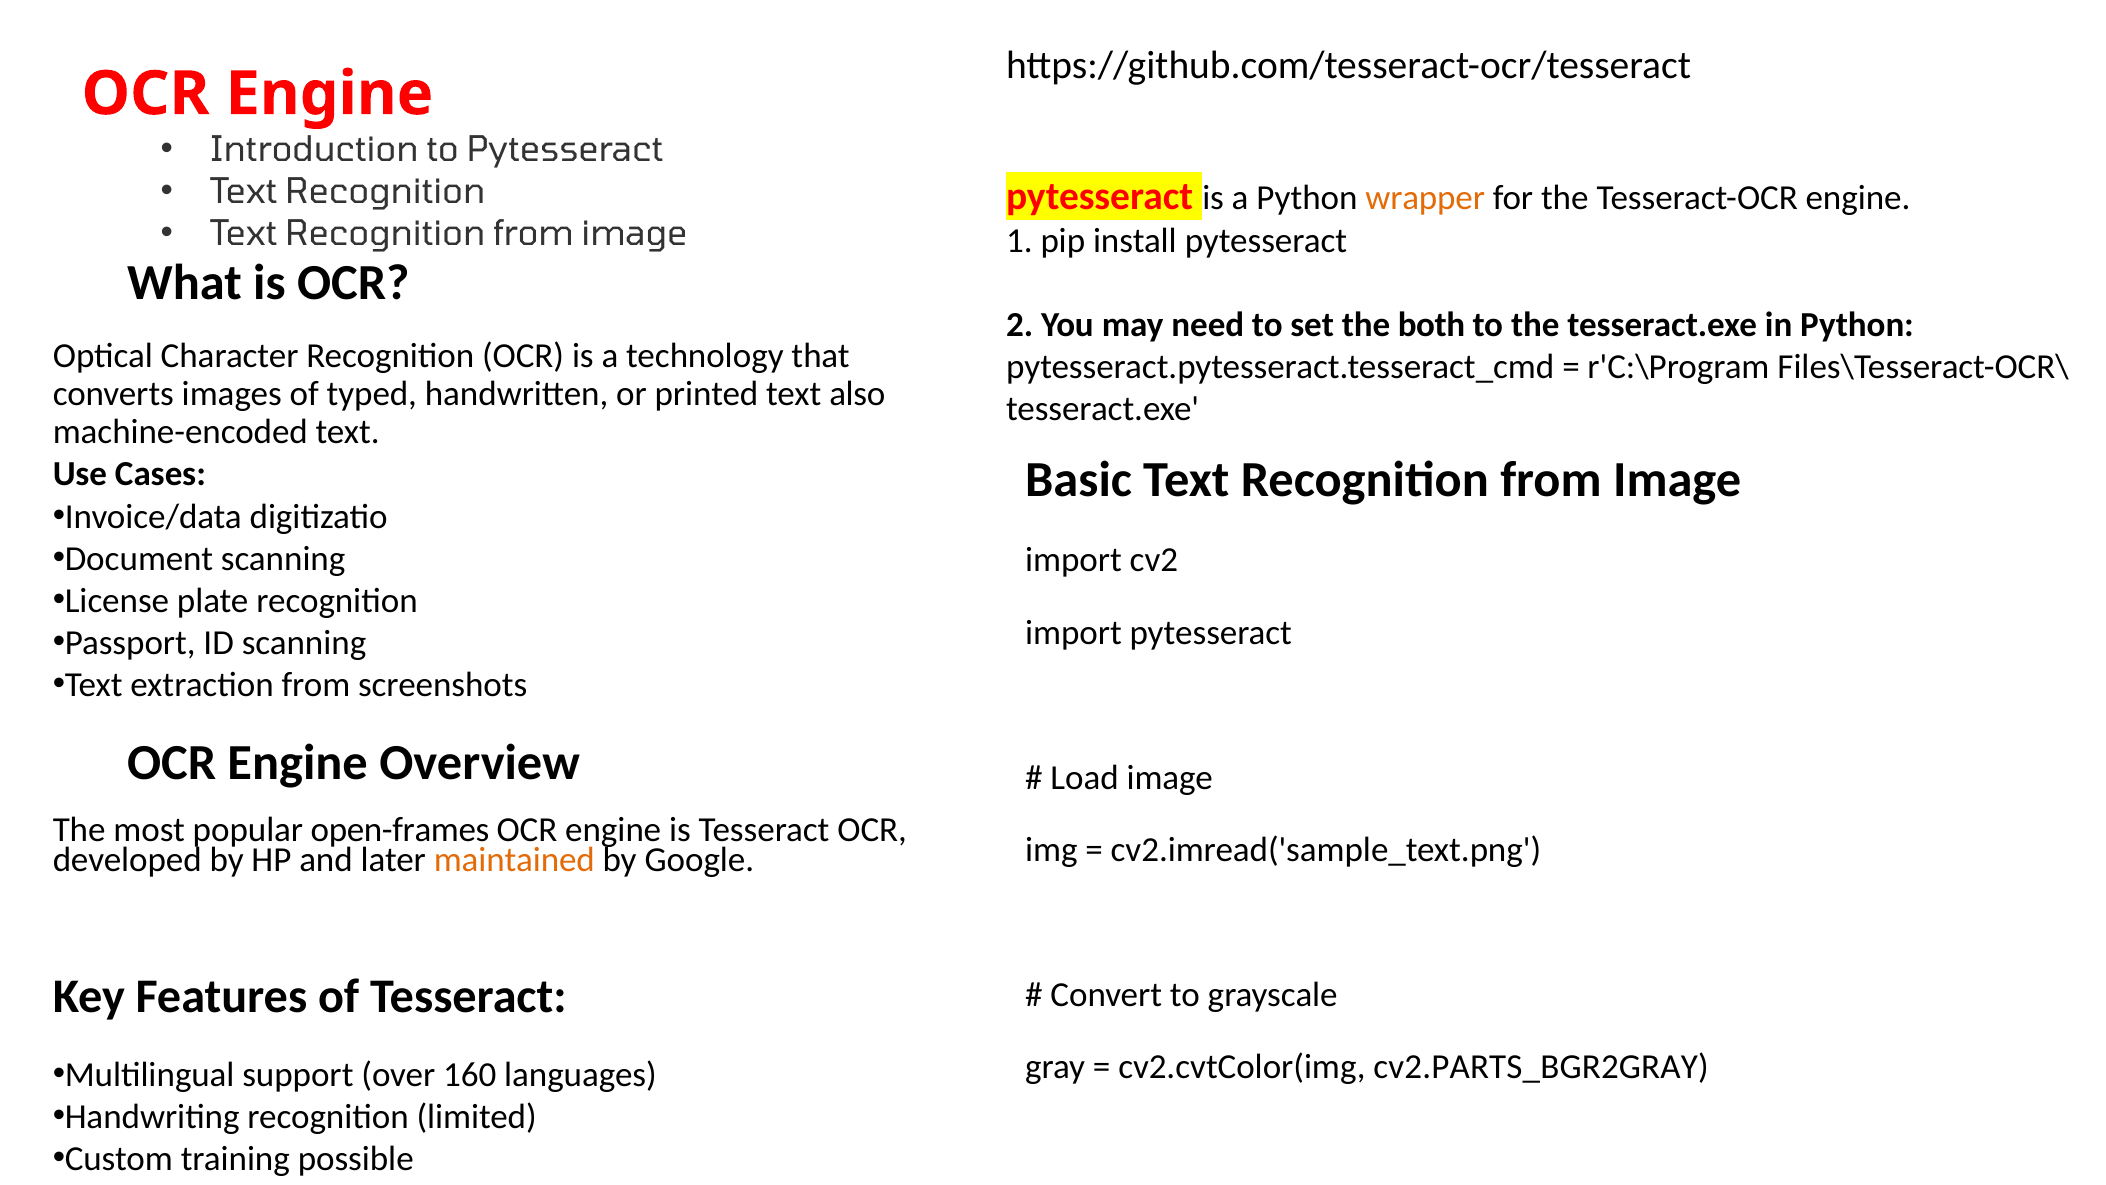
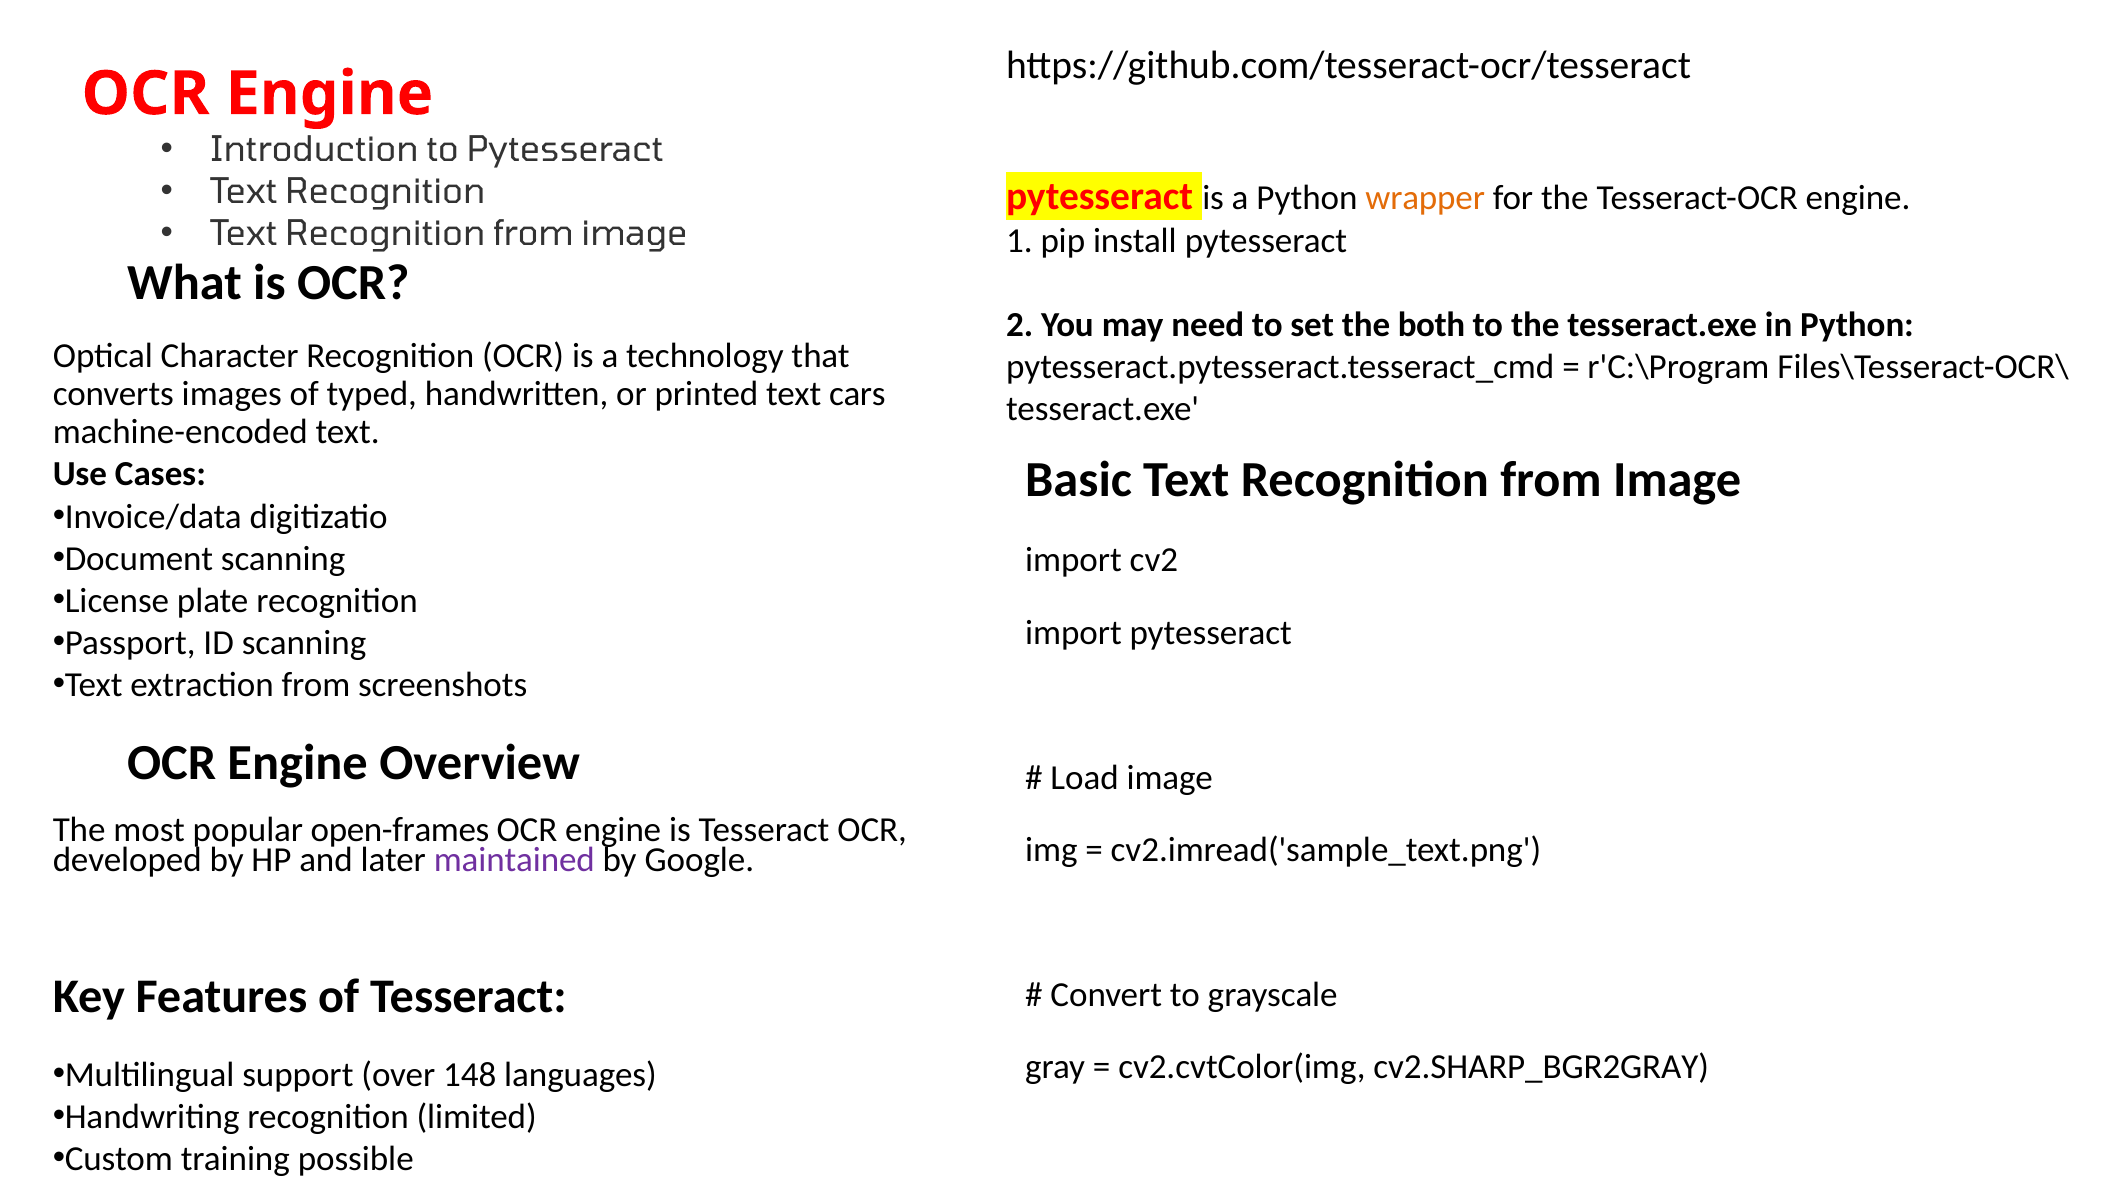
also: also -> cars
maintained colour: orange -> purple
cv2.PARTS_BGR2GRAY: cv2.PARTS_BGR2GRAY -> cv2.SHARP_BGR2GRAY
160: 160 -> 148
